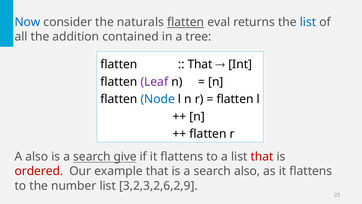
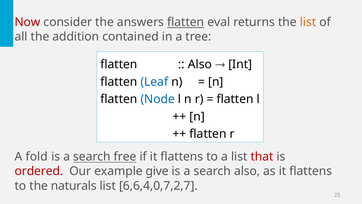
Now colour: blue -> red
naturals: naturals -> answers
list at (308, 22) colour: blue -> orange
That at (200, 64): That -> Also
Leaf colour: purple -> blue
A also: also -> fold
give: give -> free
example that: that -> give
number: number -> naturals
3,2,3,2,6,2,9: 3,2,3,2,6,2,9 -> 6,6,4,0,7,2,7
